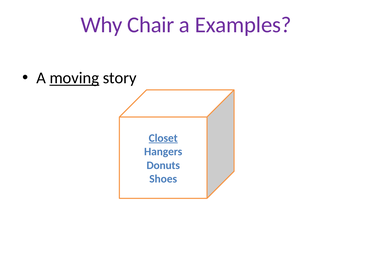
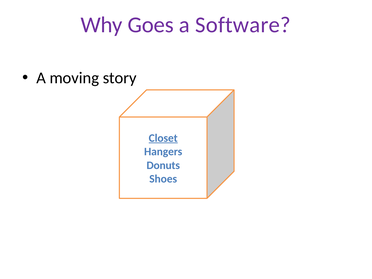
Chair: Chair -> Goes
Examples: Examples -> Software
moving underline: present -> none
